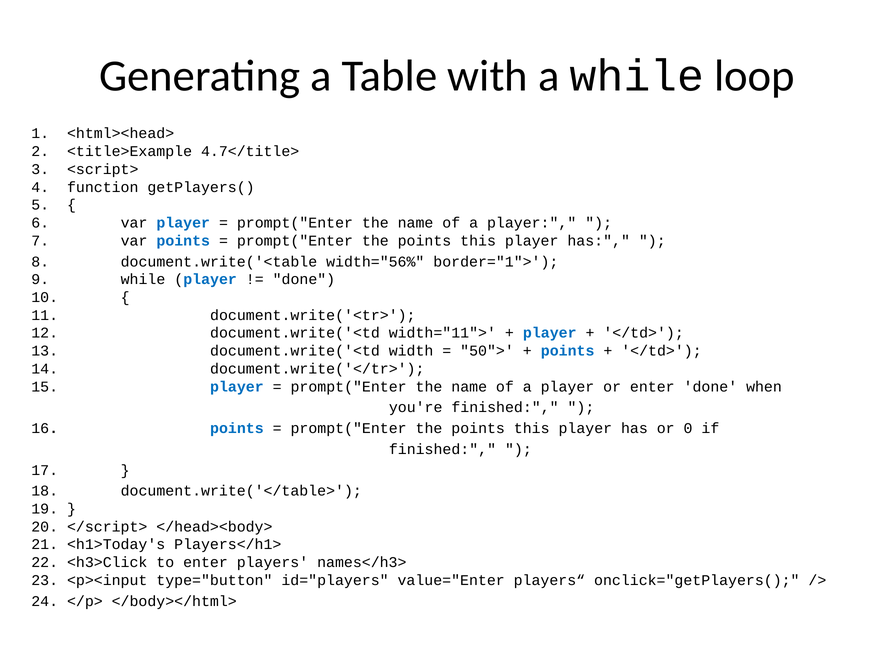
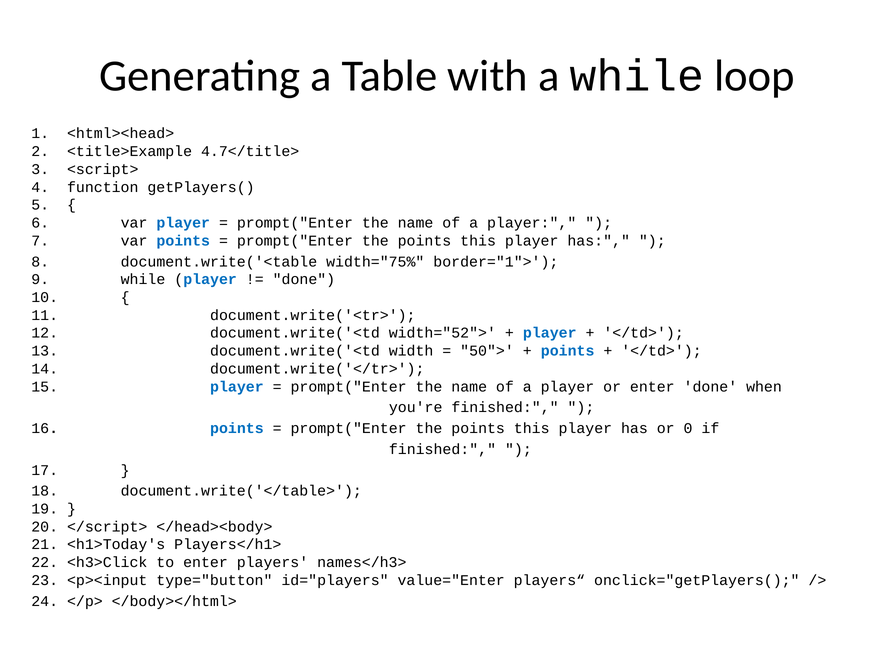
width="56%: width="56% -> width="75%
width="11">: width="11"> -> width="52">
